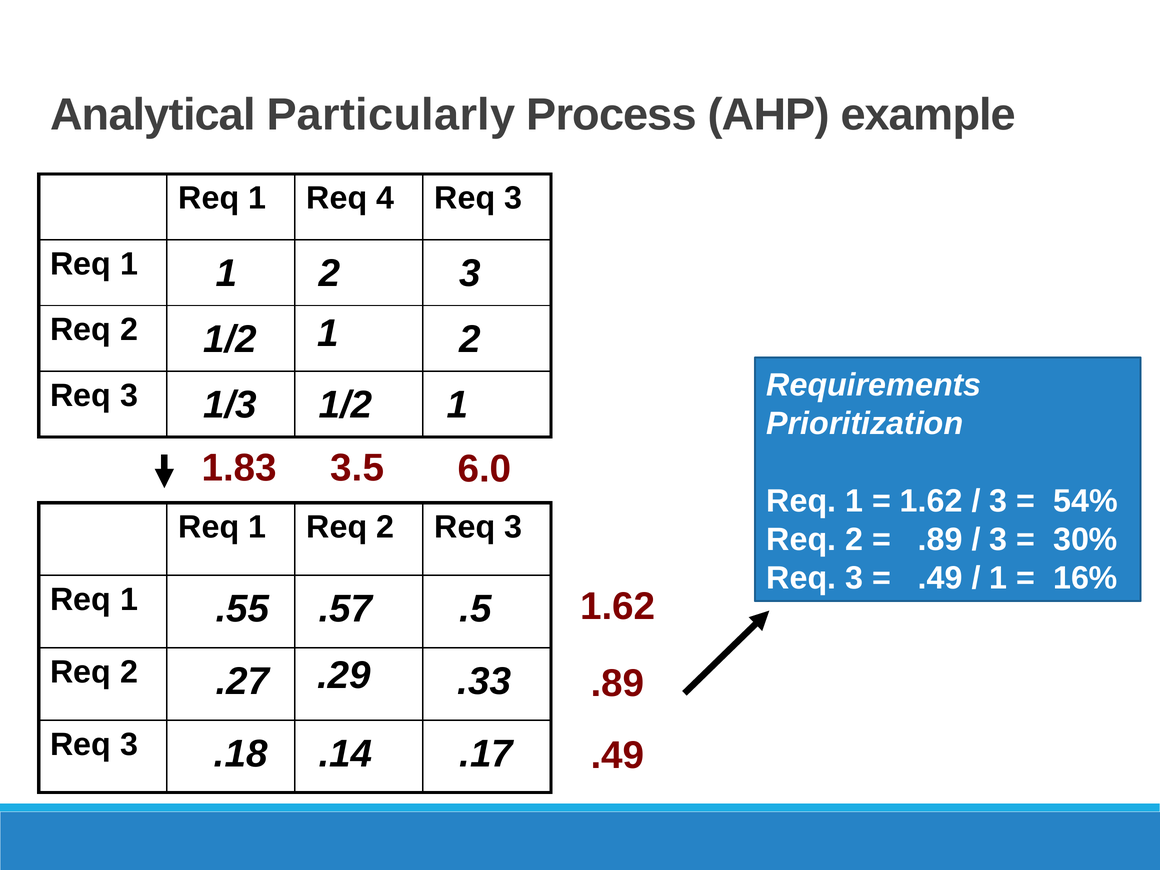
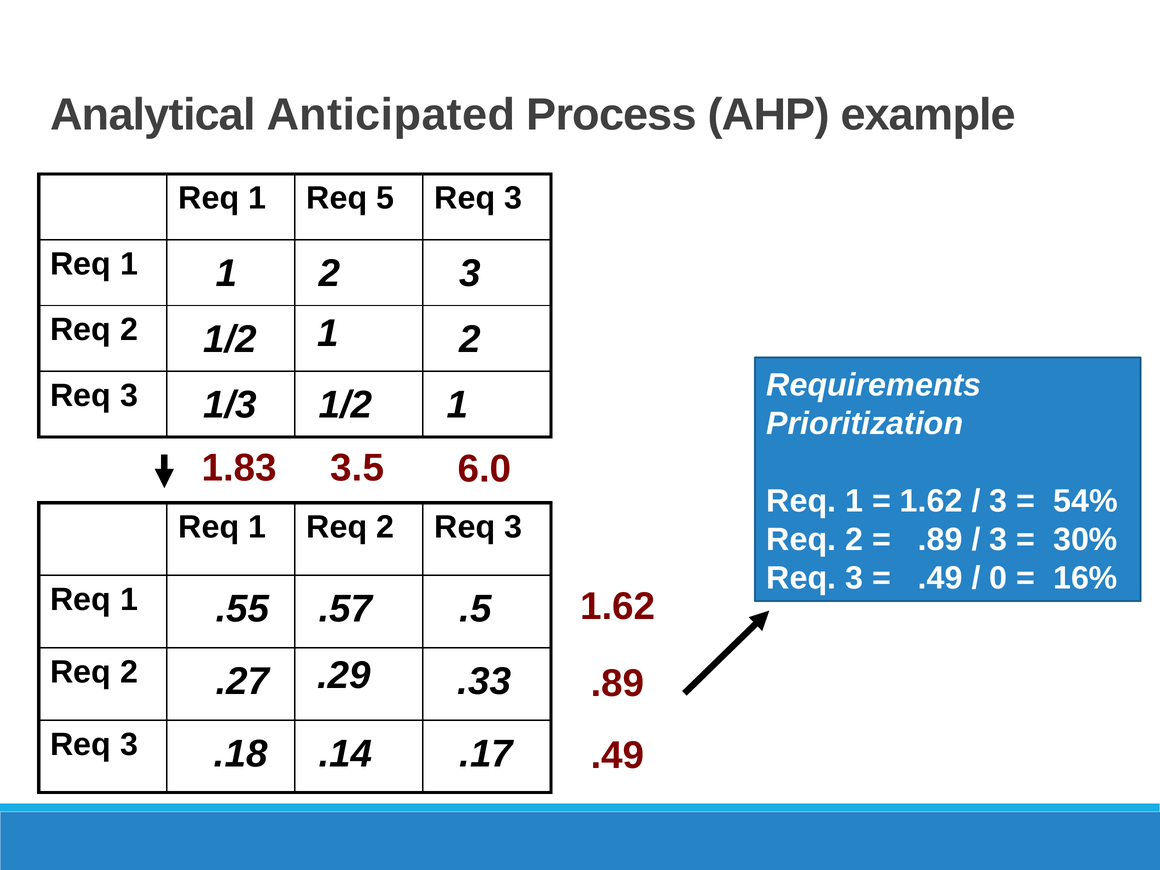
Particularly: Particularly -> Anticipated
4: 4 -> 5
1 at (998, 578): 1 -> 0
